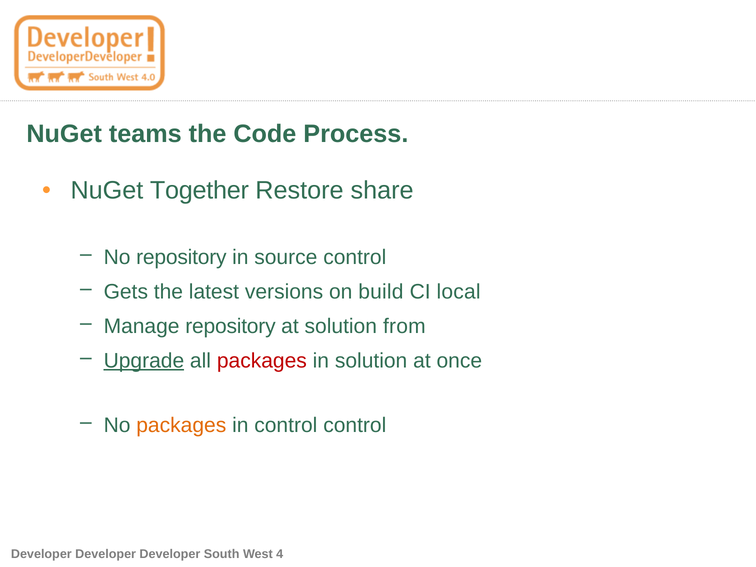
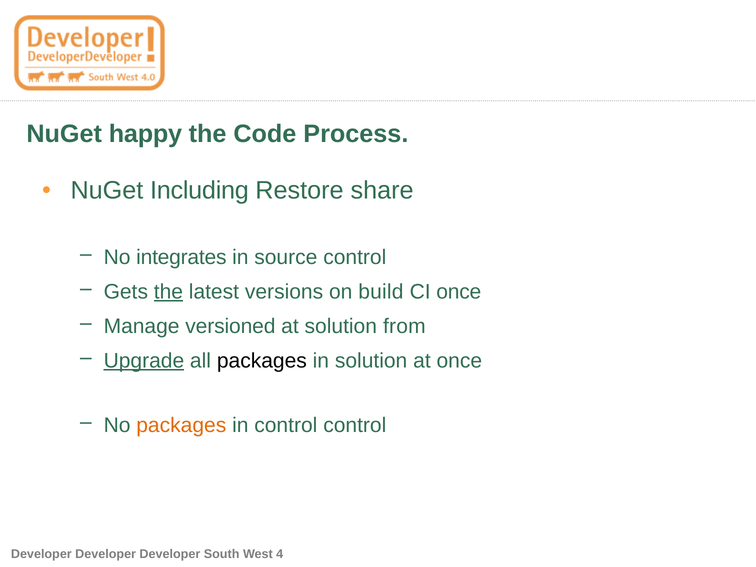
teams: teams -> happy
Together: Together -> Including
No repository: repository -> integrates
the at (168, 292) underline: none -> present
CI local: local -> once
Manage repository: repository -> versioned
packages at (262, 361) colour: red -> black
